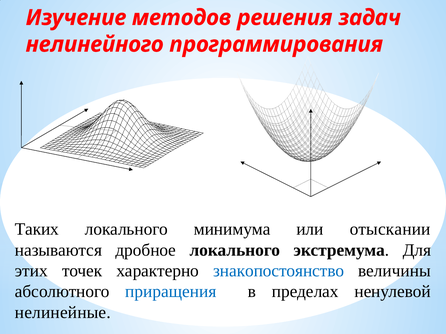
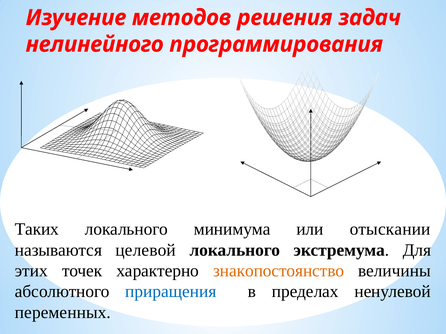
дробное: дробное -> целевой
знакопостоянство colour: blue -> orange
нелинейные: нелинейные -> переменных
